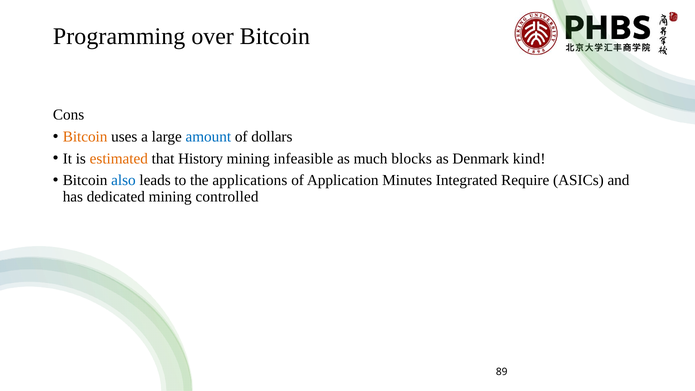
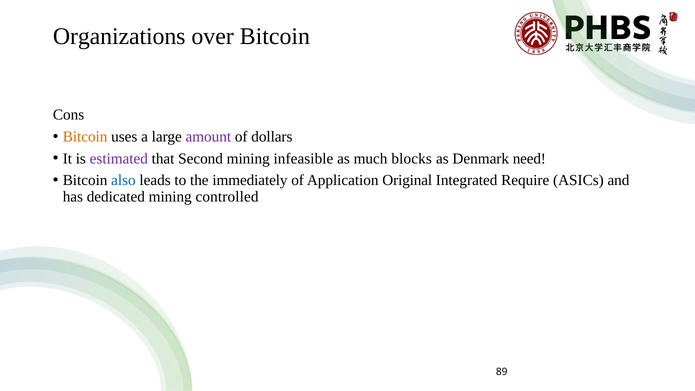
Programming: Programming -> Organizations
amount colour: blue -> purple
estimated colour: orange -> purple
History: History -> Second
kind: kind -> need
applications: applications -> immediately
Minutes: Minutes -> Original
